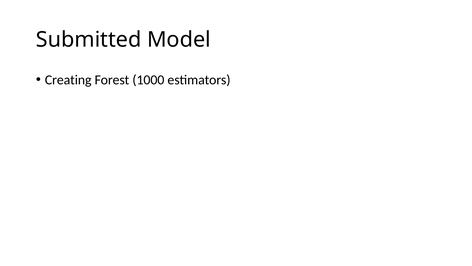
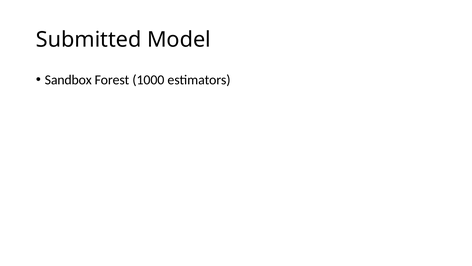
Creating: Creating -> Sandbox
